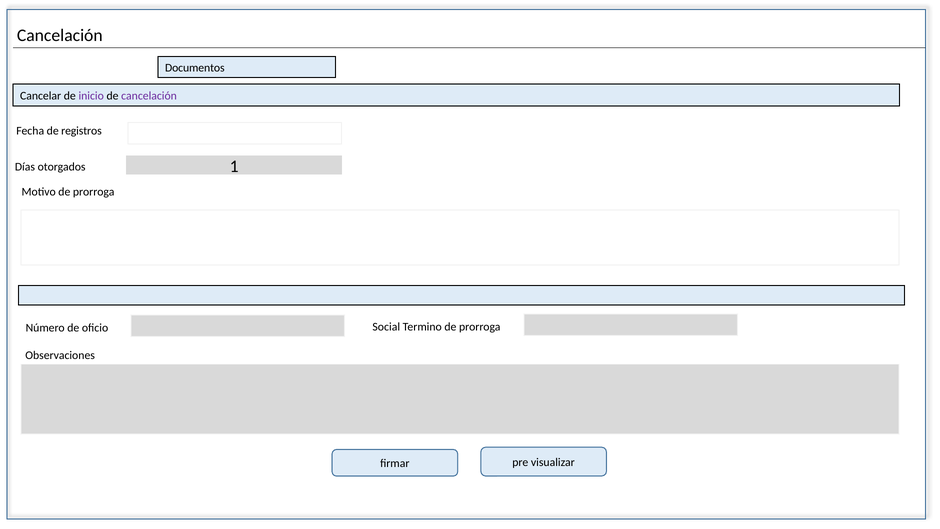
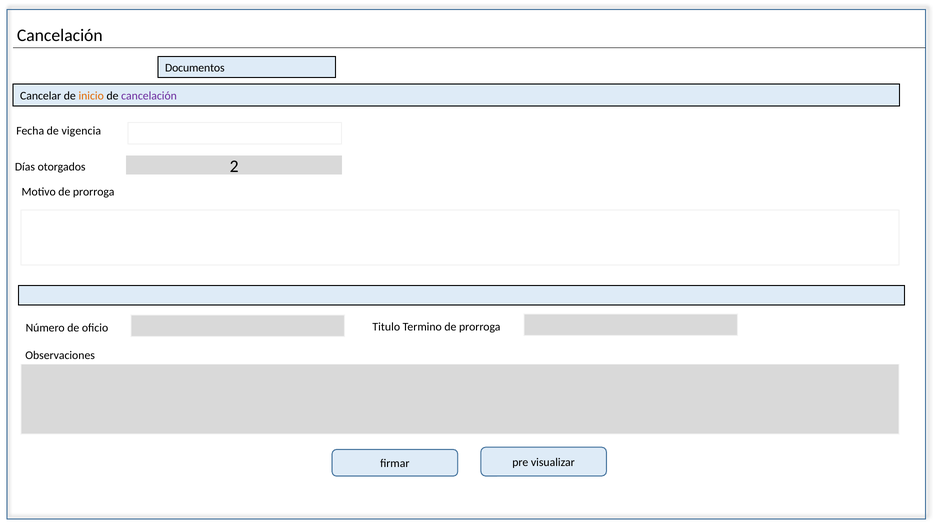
inicio colour: purple -> orange
registros: registros -> vigencia
1: 1 -> 2
Social: Social -> Titulo
